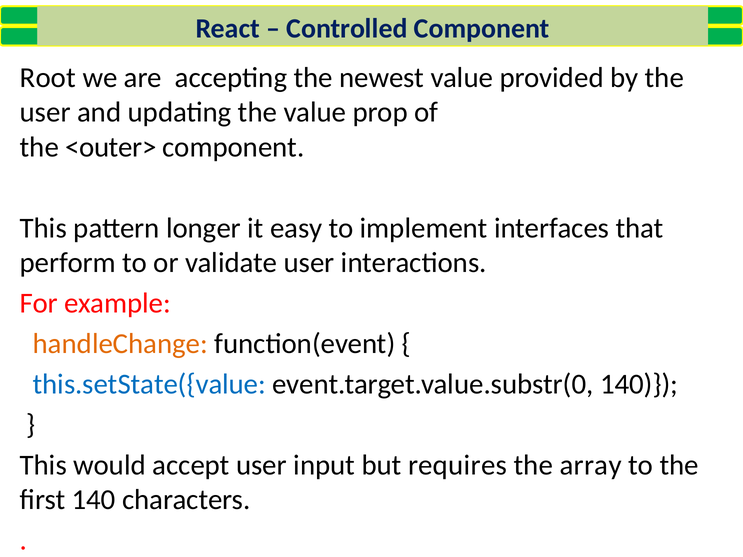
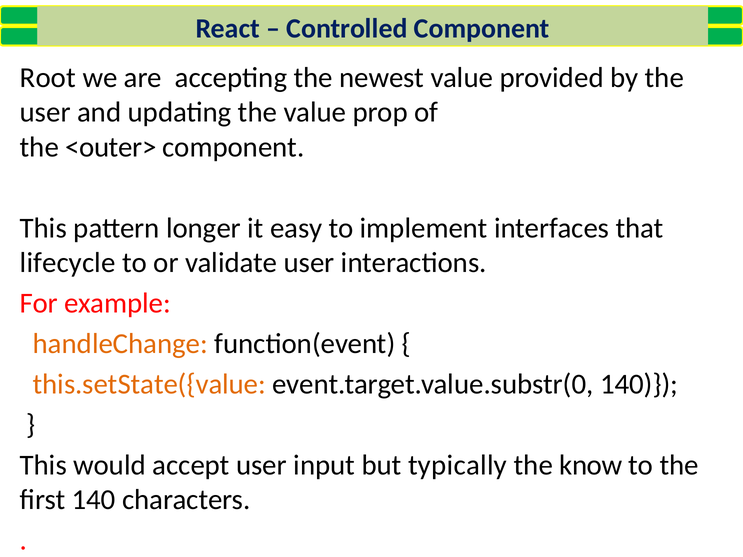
perform: perform -> lifecycle
this.setState({value colour: blue -> orange
requires: requires -> typically
array: array -> know
